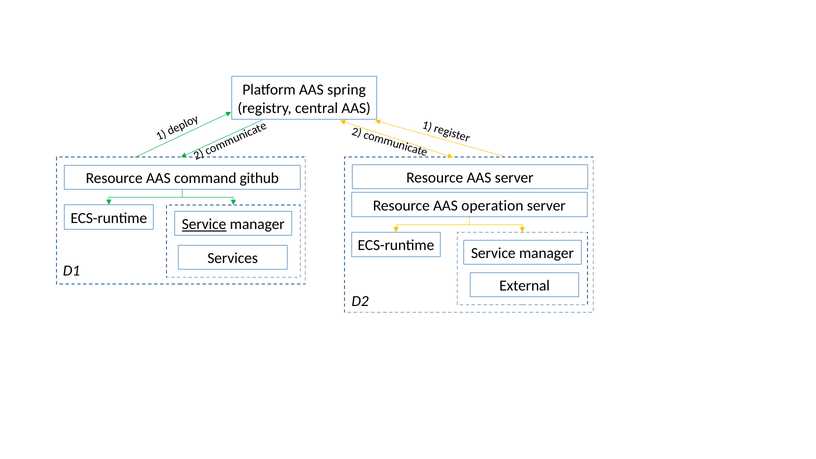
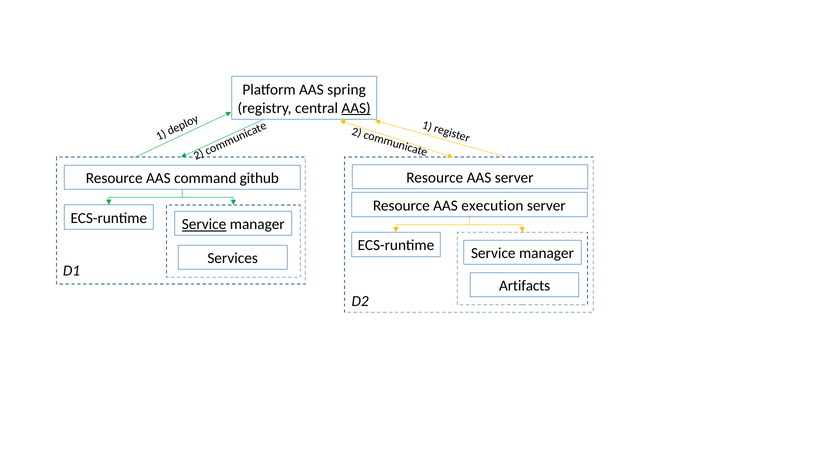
AAS at (356, 108) underline: none -> present
operation: operation -> execution
External: External -> Artifacts
